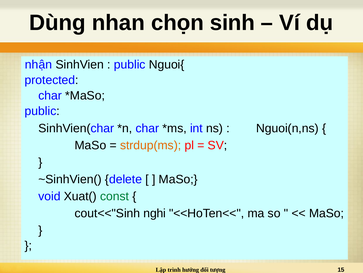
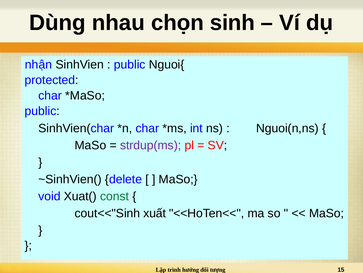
nhan: nhan -> nhau
strdup(ms colour: orange -> purple
nghi: nghi -> xuất
